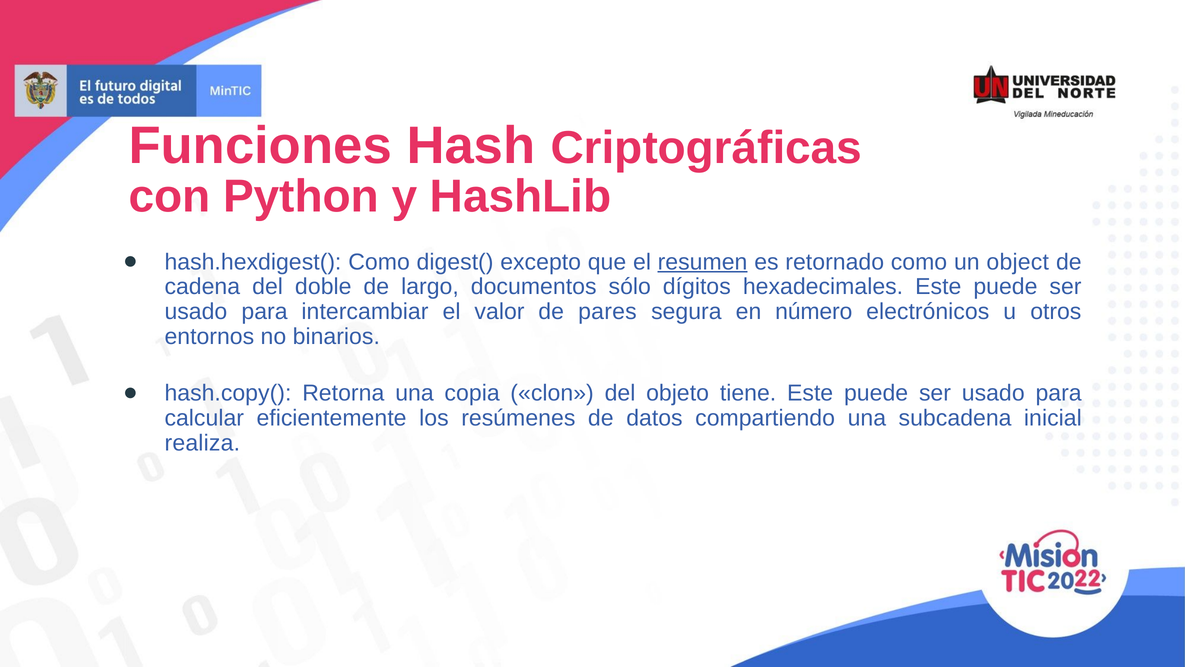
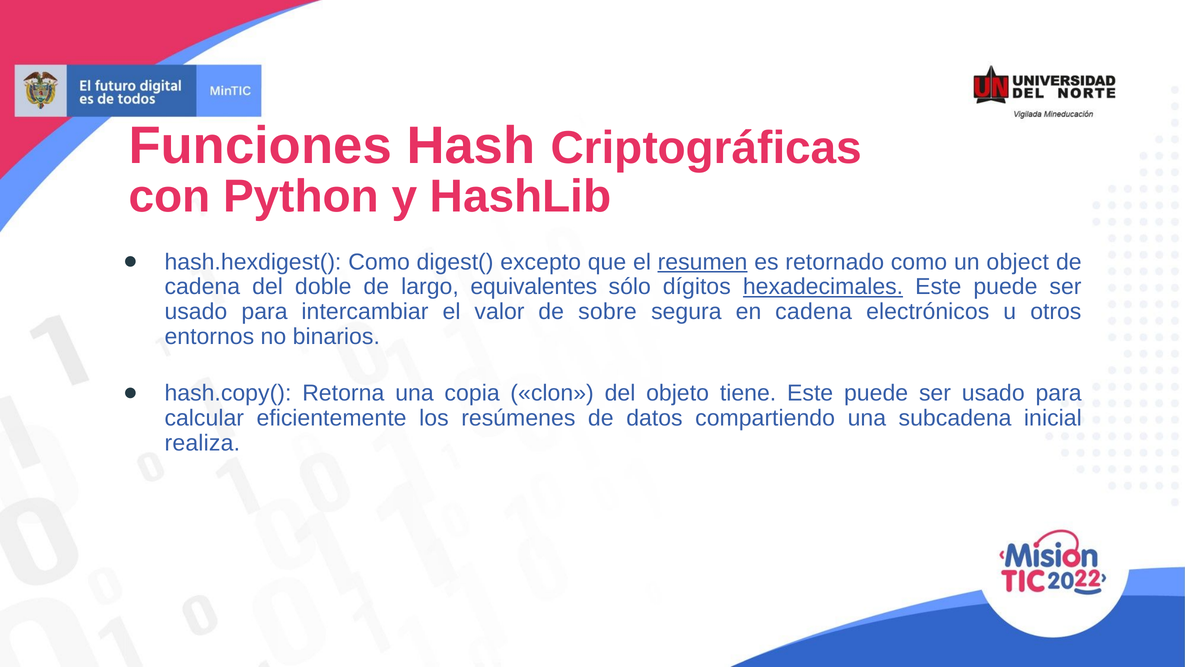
documentos: documentos -> equivalentes
hexadecimales underline: none -> present
pares: pares -> sobre
en número: número -> cadena
